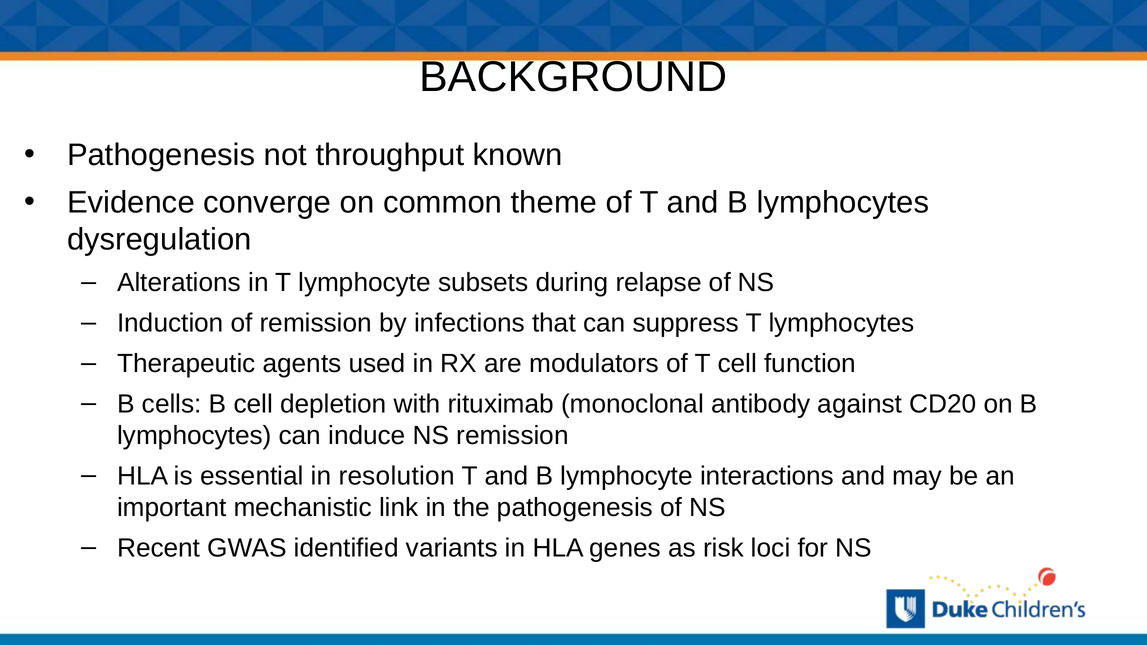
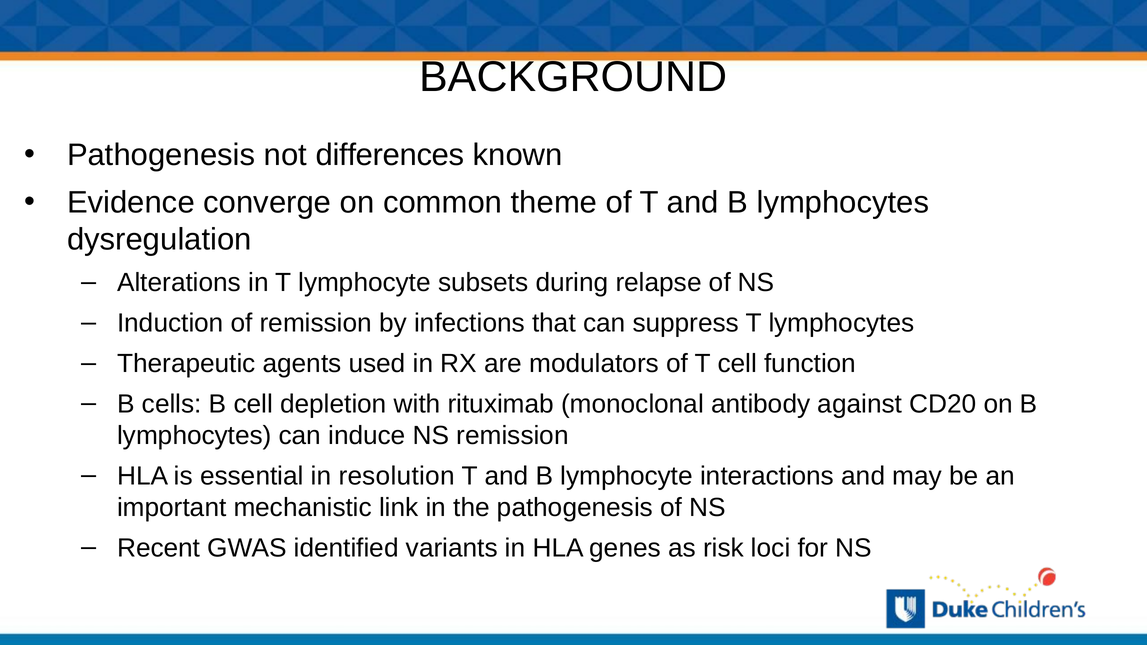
throughput: throughput -> differences
